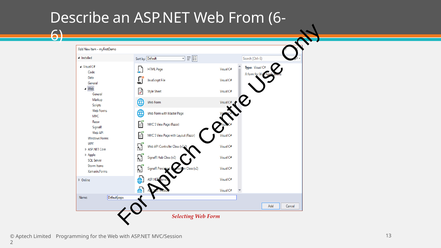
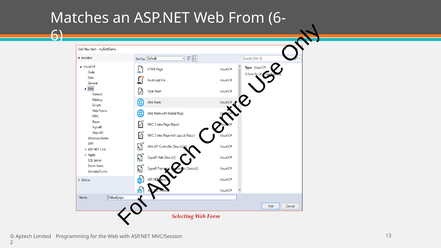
Describe: Describe -> Matches
